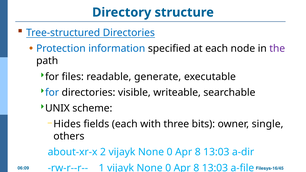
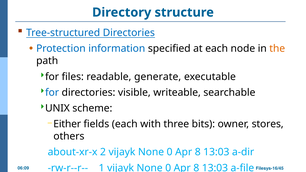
the colour: purple -> orange
Hides: Hides -> Either
single: single -> stores
